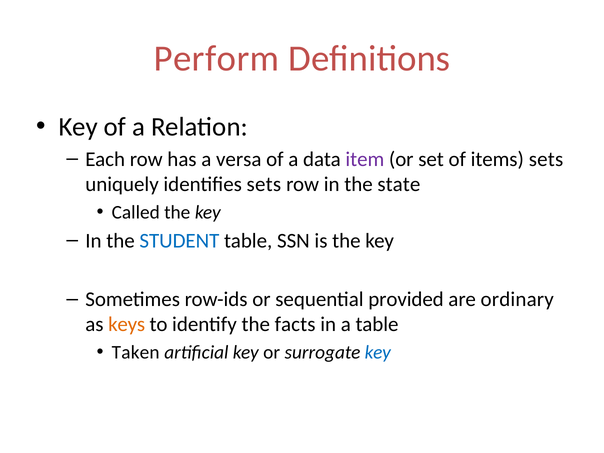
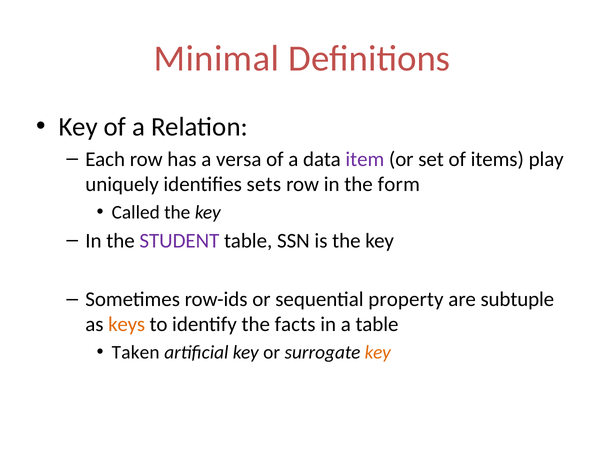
Perform: Perform -> Minimal
items sets: sets -> play
state: state -> form
STUDENT colour: blue -> purple
provided: provided -> property
ordinary: ordinary -> subtuple
key at (378, 352) colour: blue -> orange
